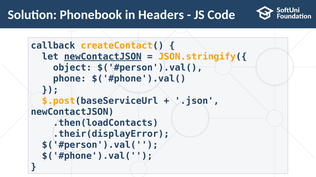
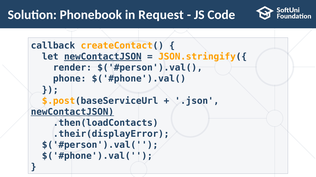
Headers: Headers -> Request
object: object -> render
newContactJSON at (72, 112) underline: none -> present
